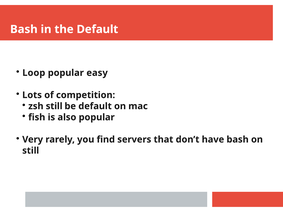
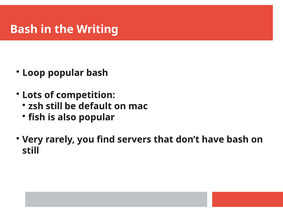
the Default: Default -> Writing
popular easy: easy -> bash
